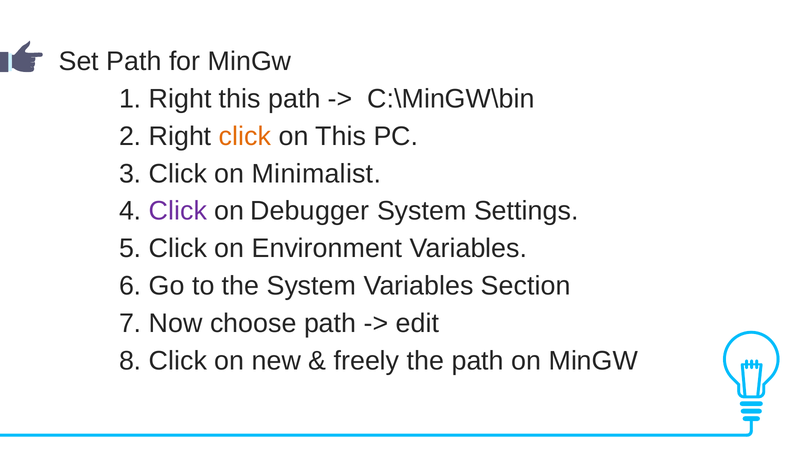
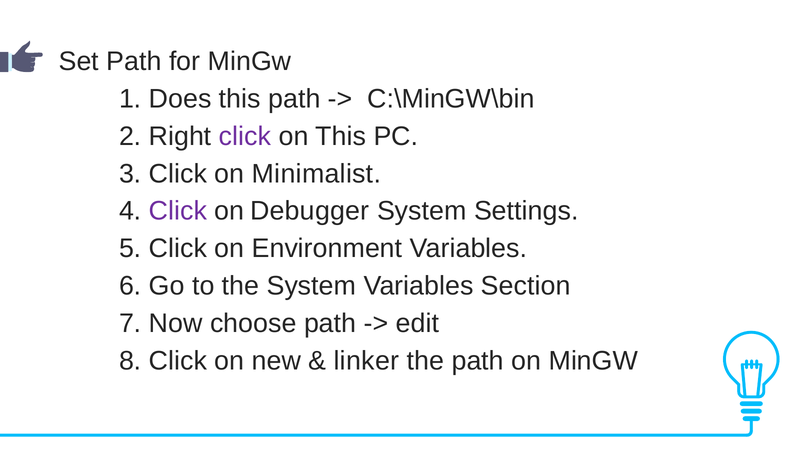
1 Right: Right -> Does
click at (245, 136) colour: orange -> purple
freely: freely -> linker
